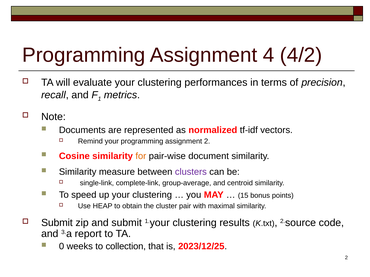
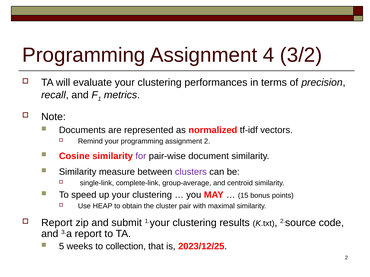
4/2: 4/2 -> 3/2
for colour: orange -> purple
Submit at (57, 223): Submit -> Report
0: 0 -> 5
